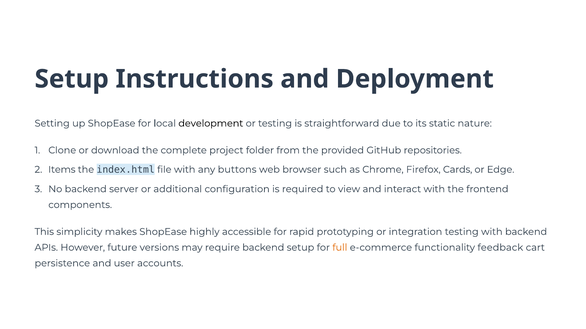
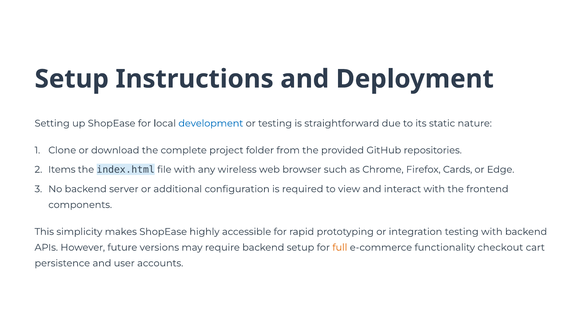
development colour: black -> blue
buttons: buttons -> wireless
feedback: feedback -> checkout
